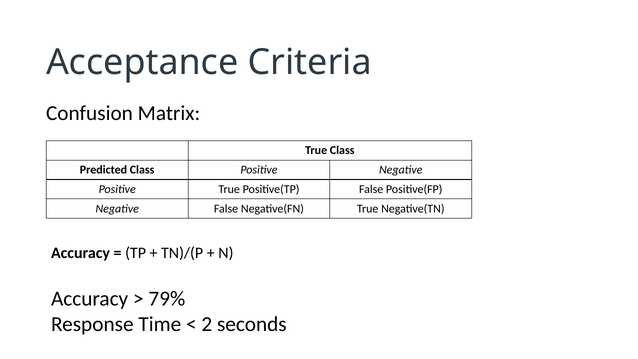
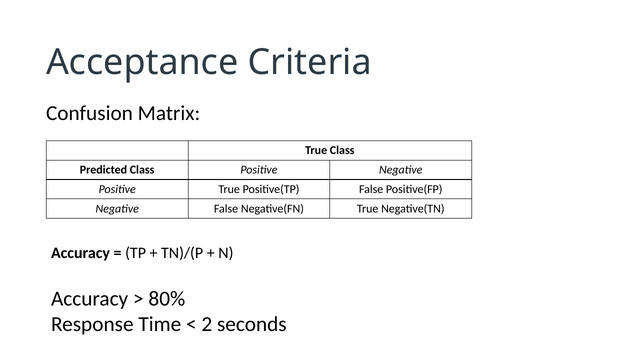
79%: 79% -> 80%
